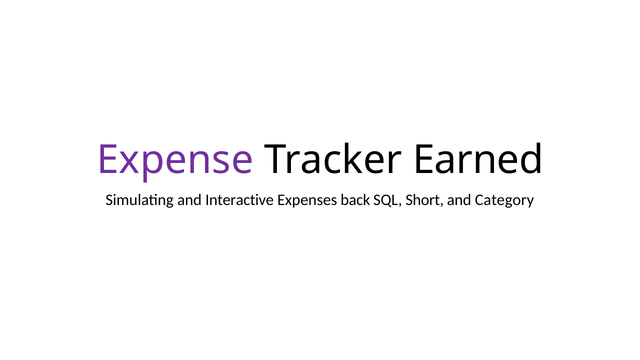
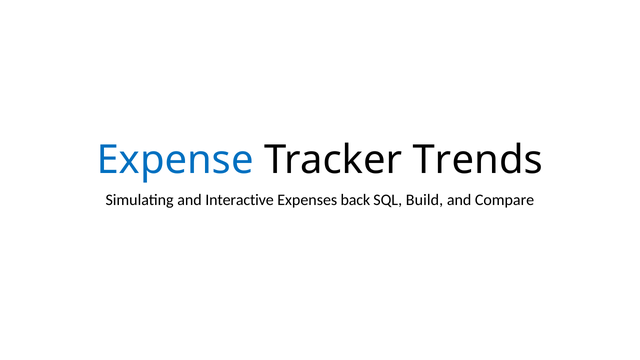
Expense colour: purple -> blue
Earned: Earned -> Trends
Short: Short -> Build
Category: Category -> Compare
